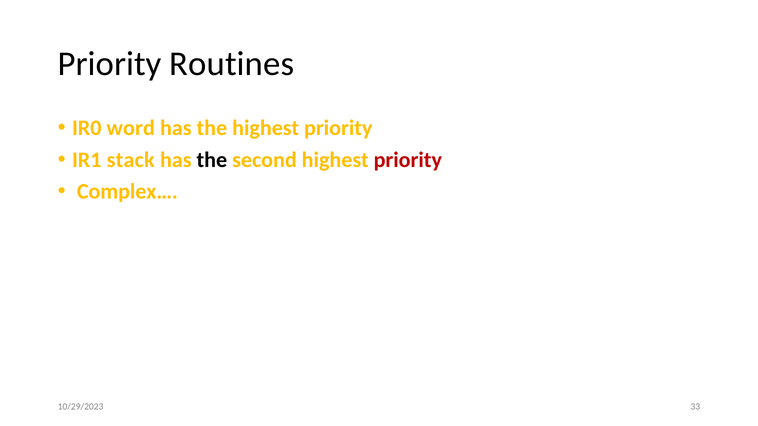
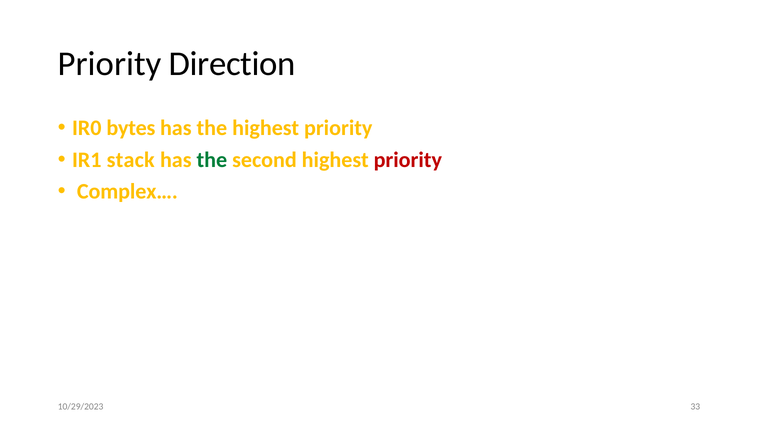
Routines: Routines -> Direction
word: word -> bytes
the at (212, 160) colour: black -> green
